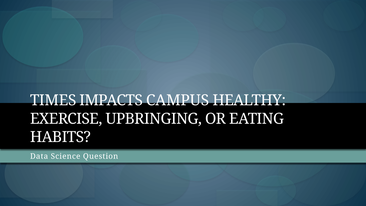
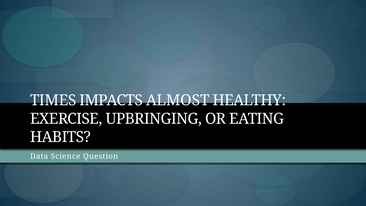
CAMPUS: CAMPUS -> ALMOST
